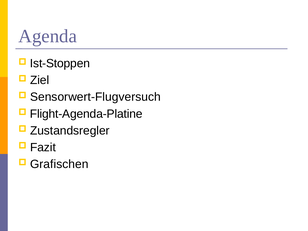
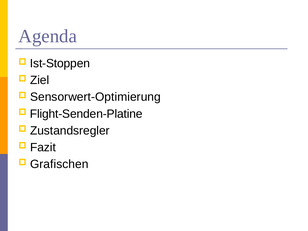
Sensorwert-Flugversuch: Sensorwert-Flugversuch -> Sensorwert-Optimierung
Flight-Agenda-Platine: Flight-Agenda-Platine -> Flight-Senden-Platine
